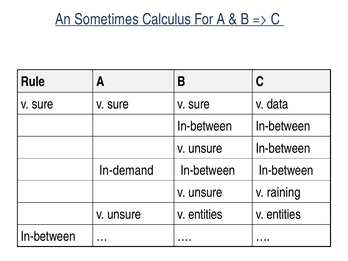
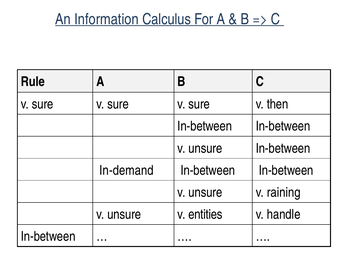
Sometimes: Sometimes -> Information
data: data -> then
entities at (284, 214): entities -> handle
